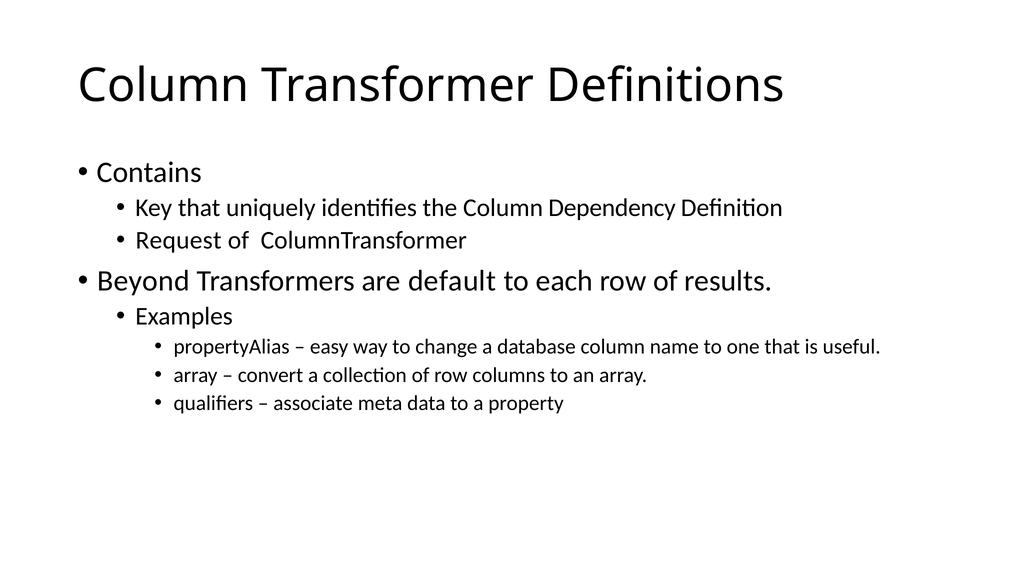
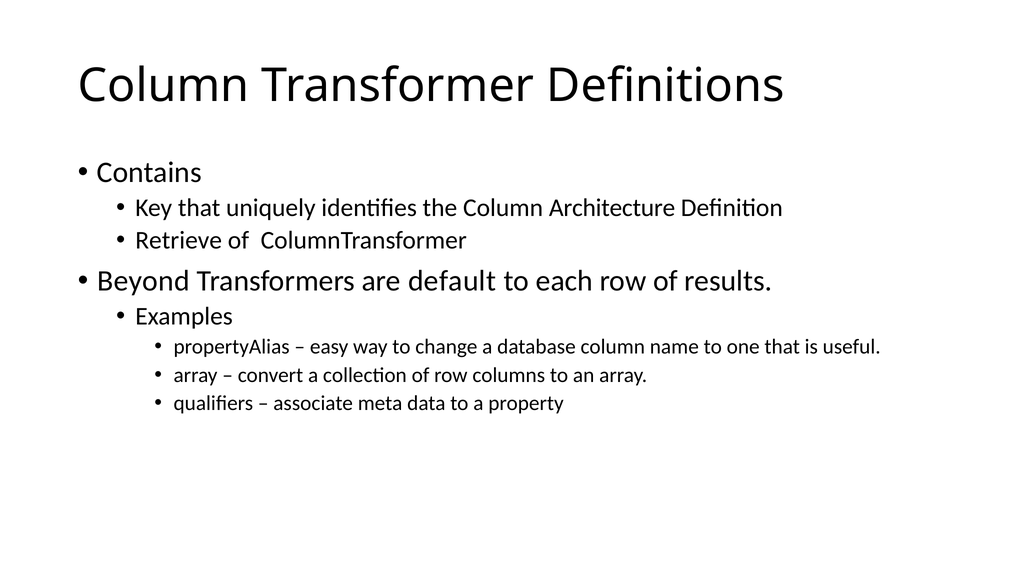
Dependency: Dependency -> Architecture
Request: Request -> Retrieve
